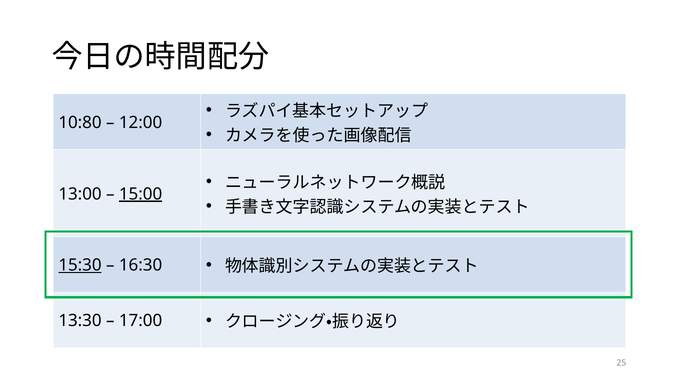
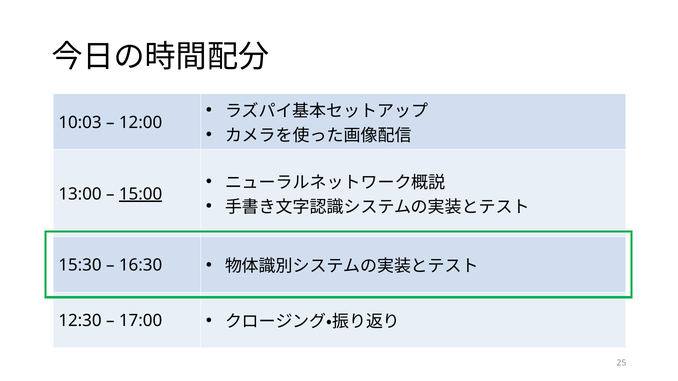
10:80: 10:80 -> 10:03
15:30 underline: present -> none
13:30: 13:30 -> 12:30
